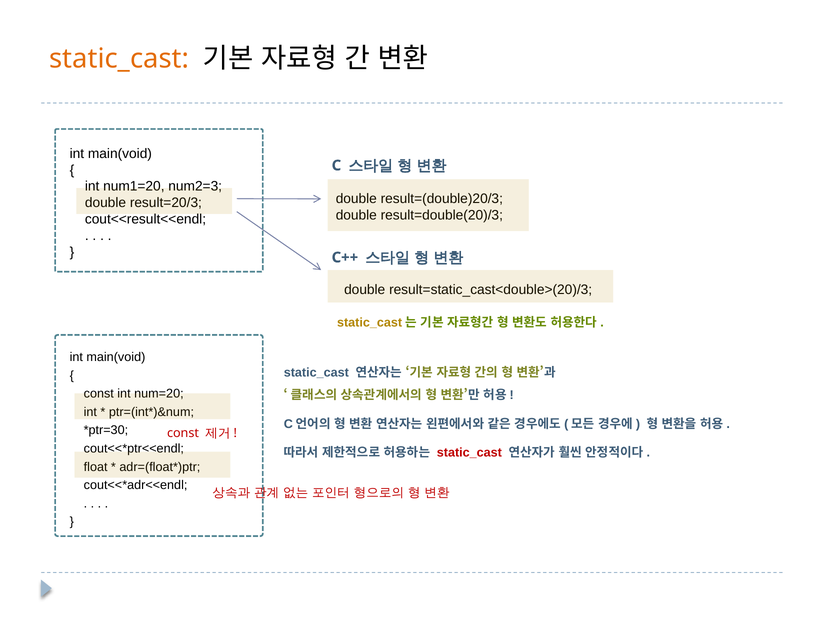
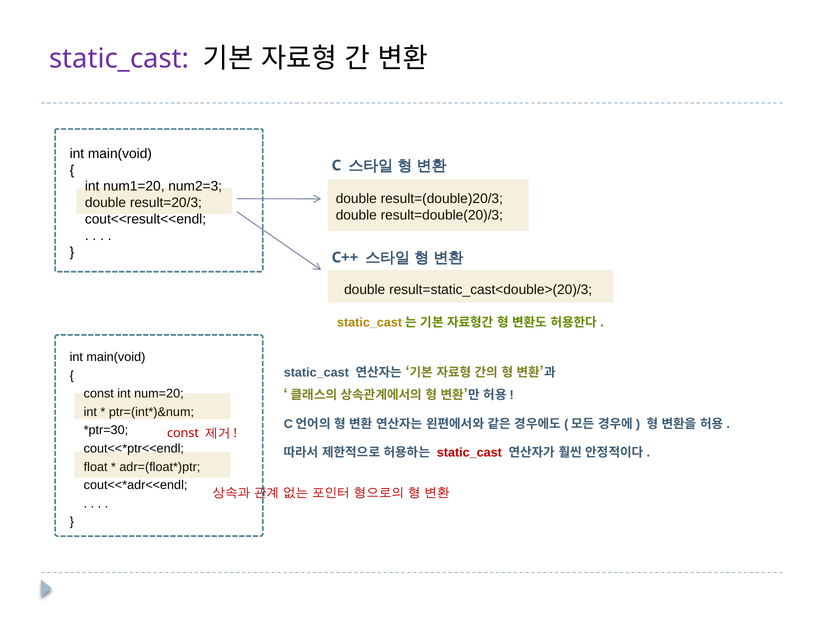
static_cast at (119, 59) colour: orange -> purple
